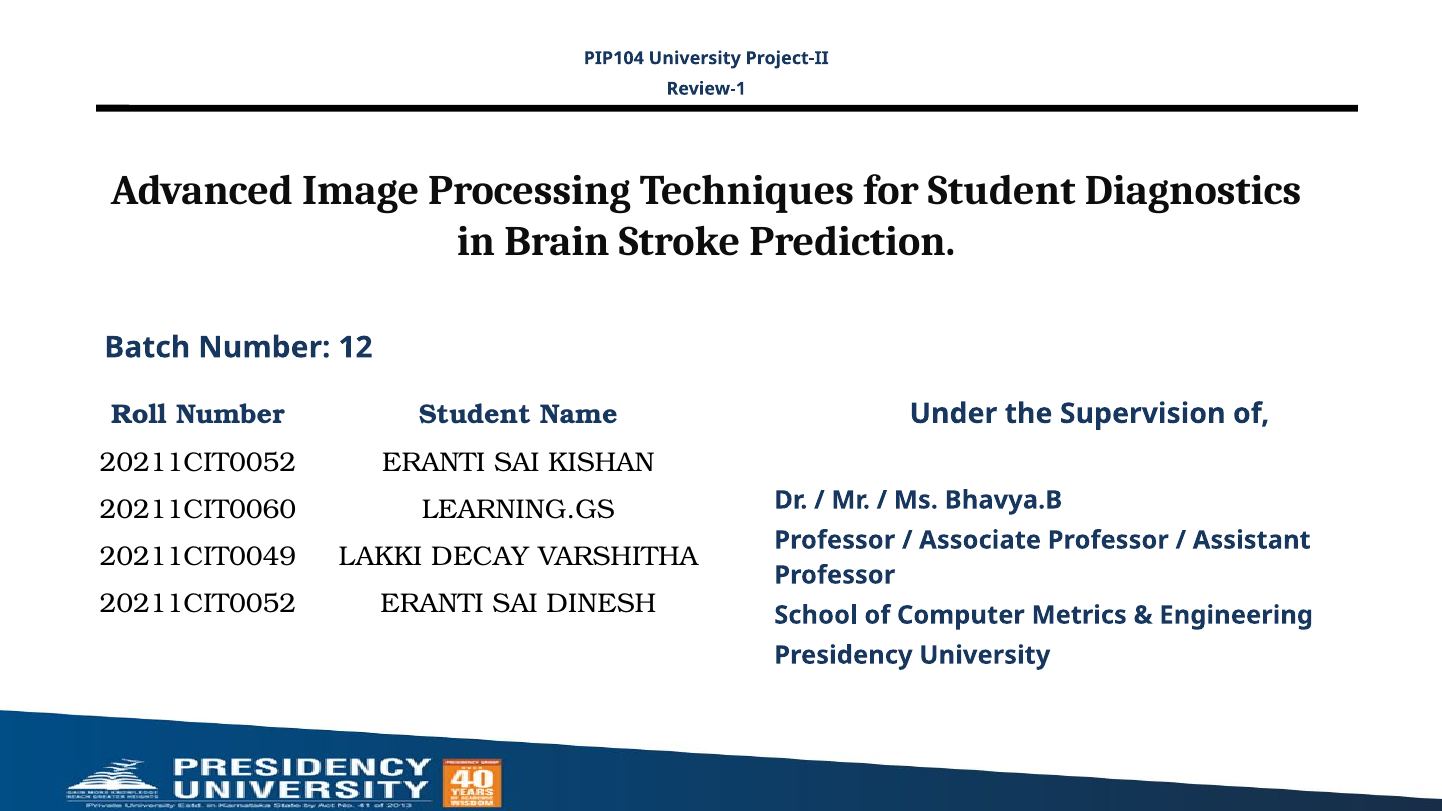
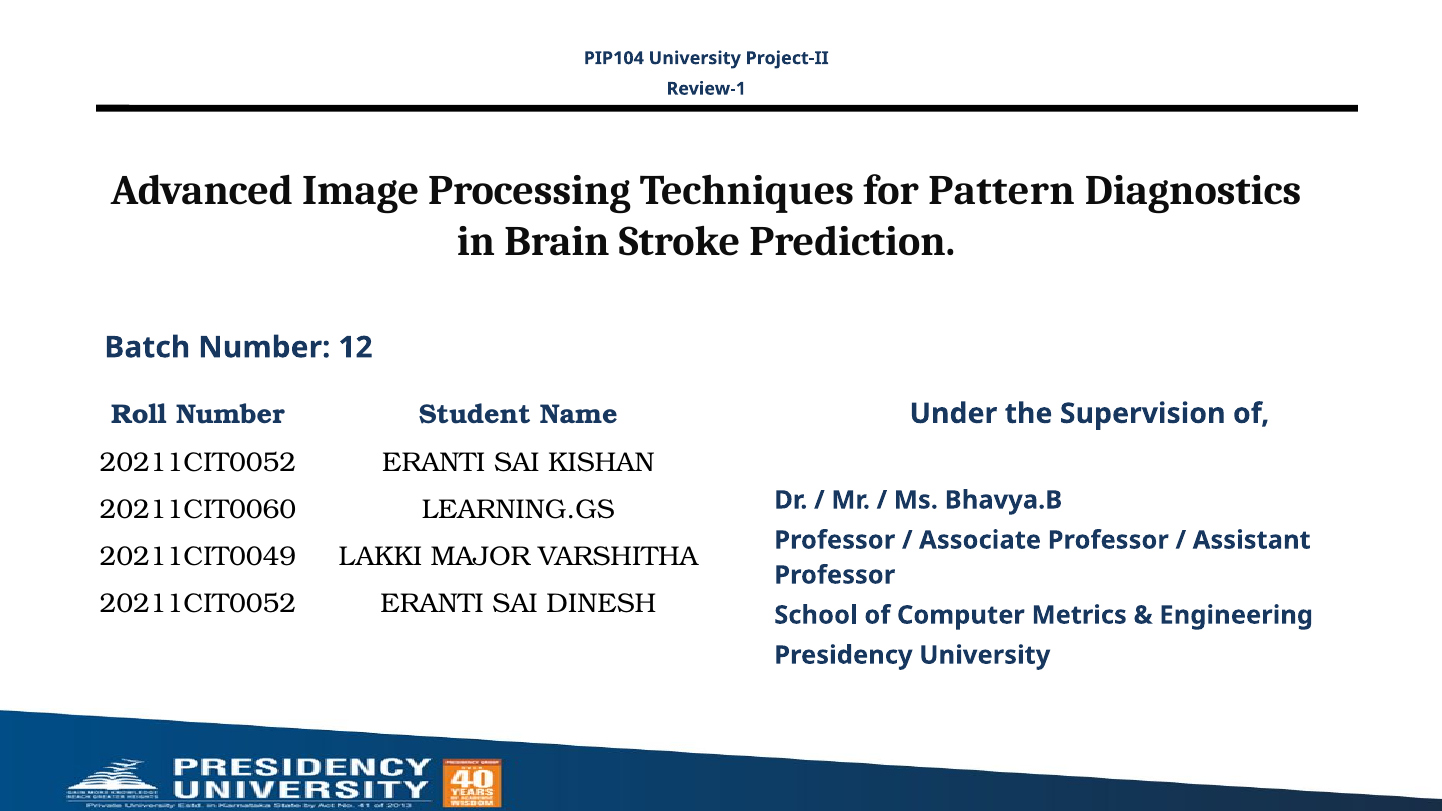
for Student: Student -> Pattern
DECAY: DECAY -> MAJOR
